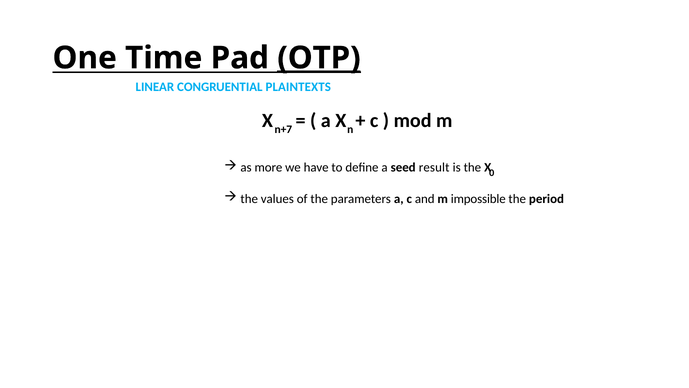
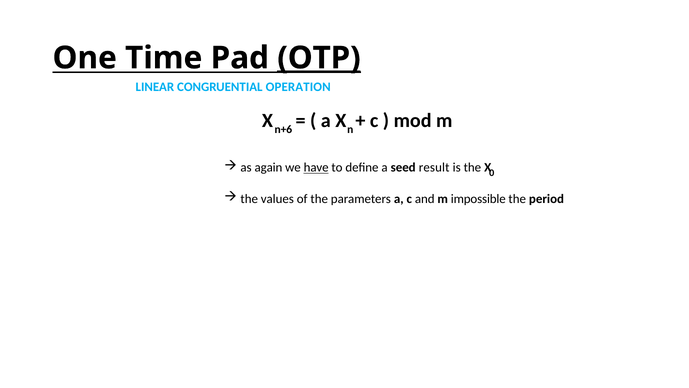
PLAINTEXTS: PLAINTEXTS -> OPERATION
n+7: n+7 -> n+6
more: more -> again
have underline: none -> present
